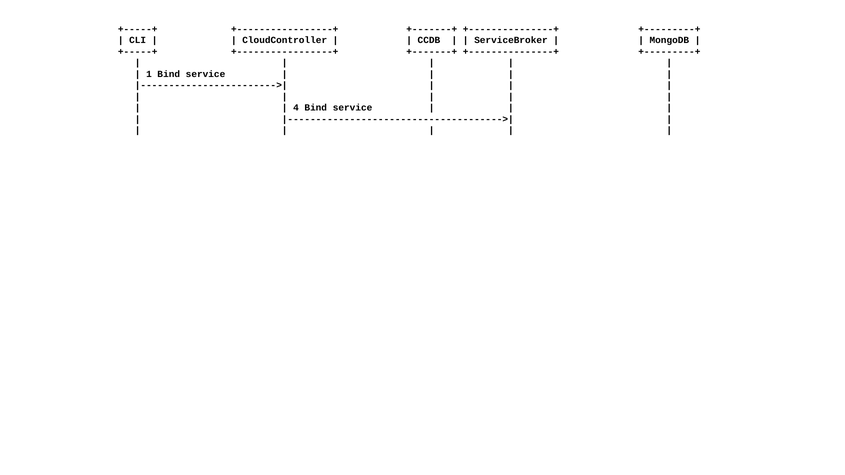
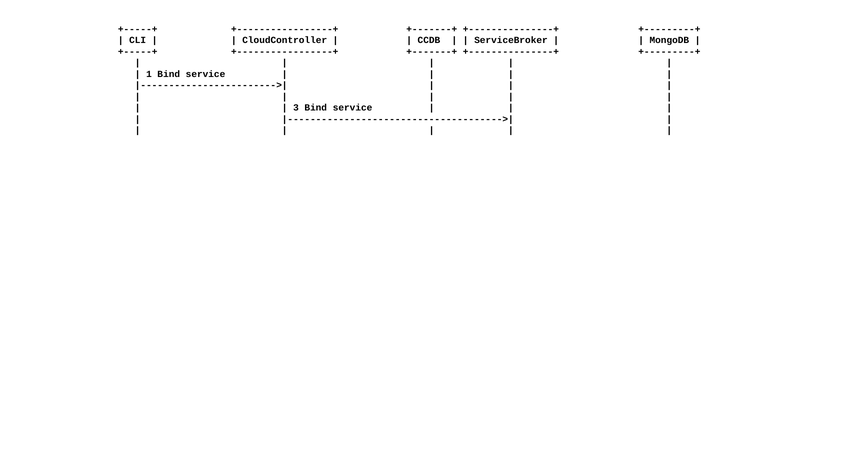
4: 4 -> 3
